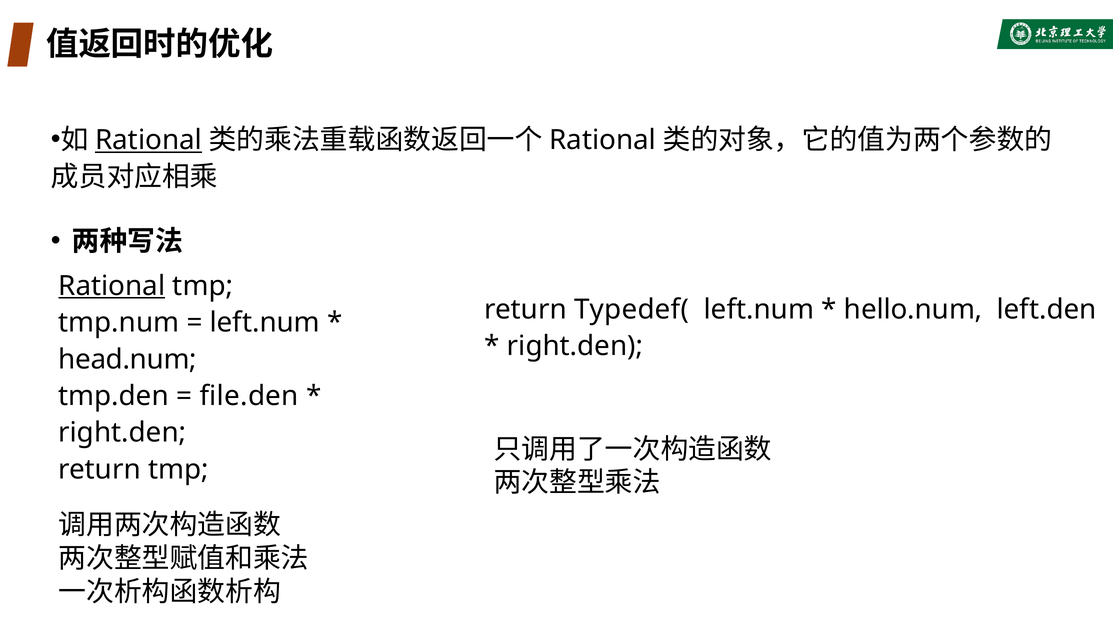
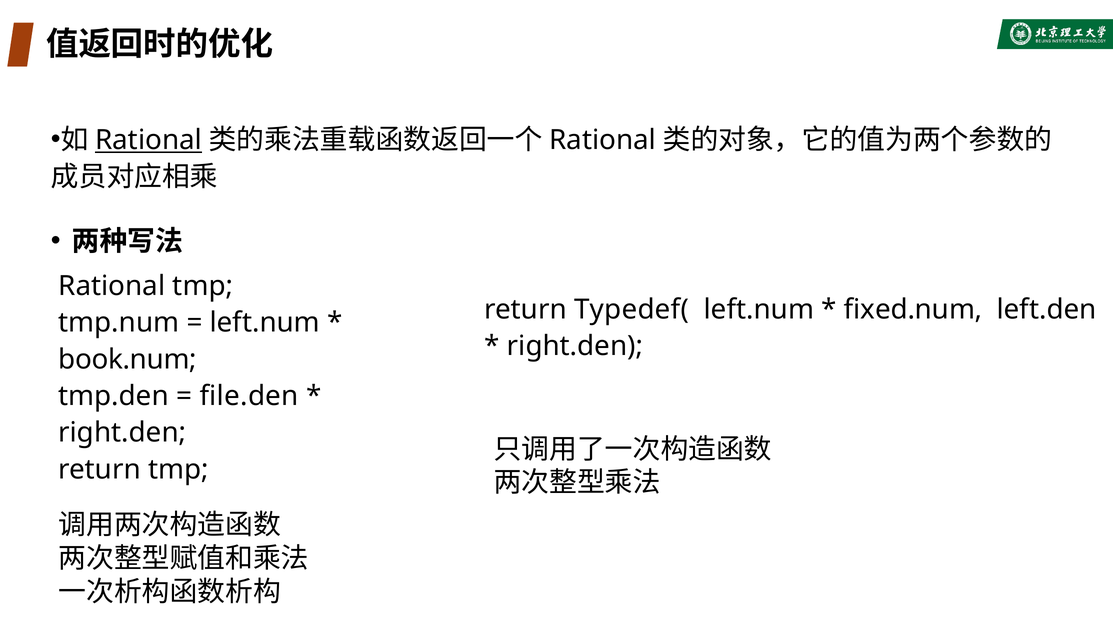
Rational at (112, 286) underline: present -> none
hello.num: hello.num -> fixed.num
head.num: head.num -> book.num
